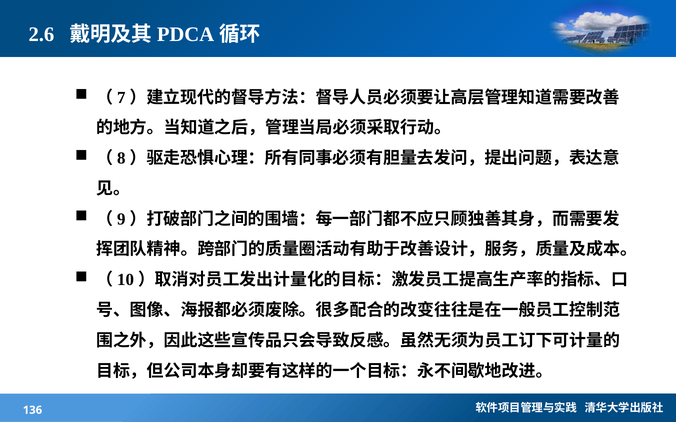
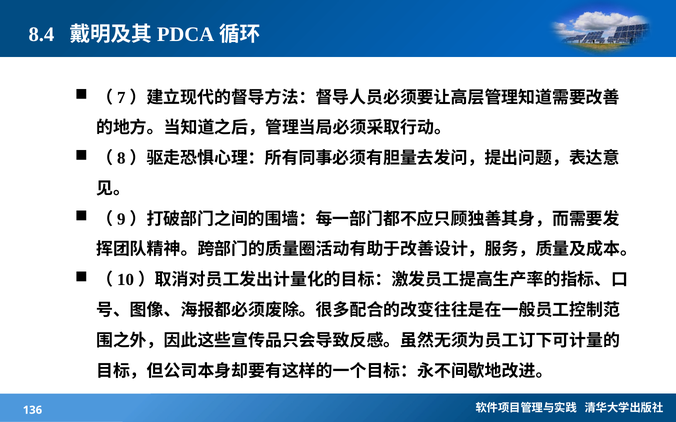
2.6: 2.6 -> 8.4
